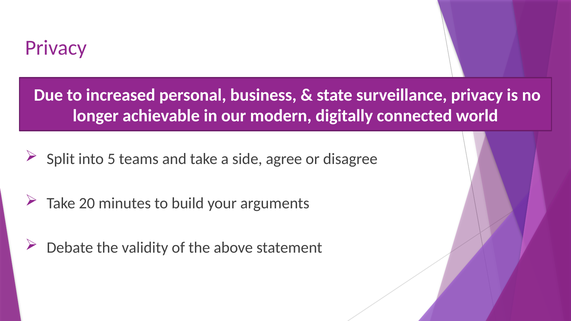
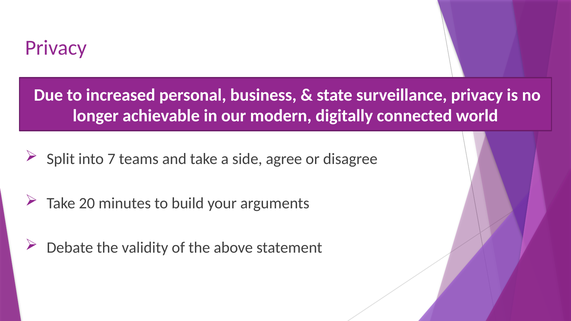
5: 5 -> 7
